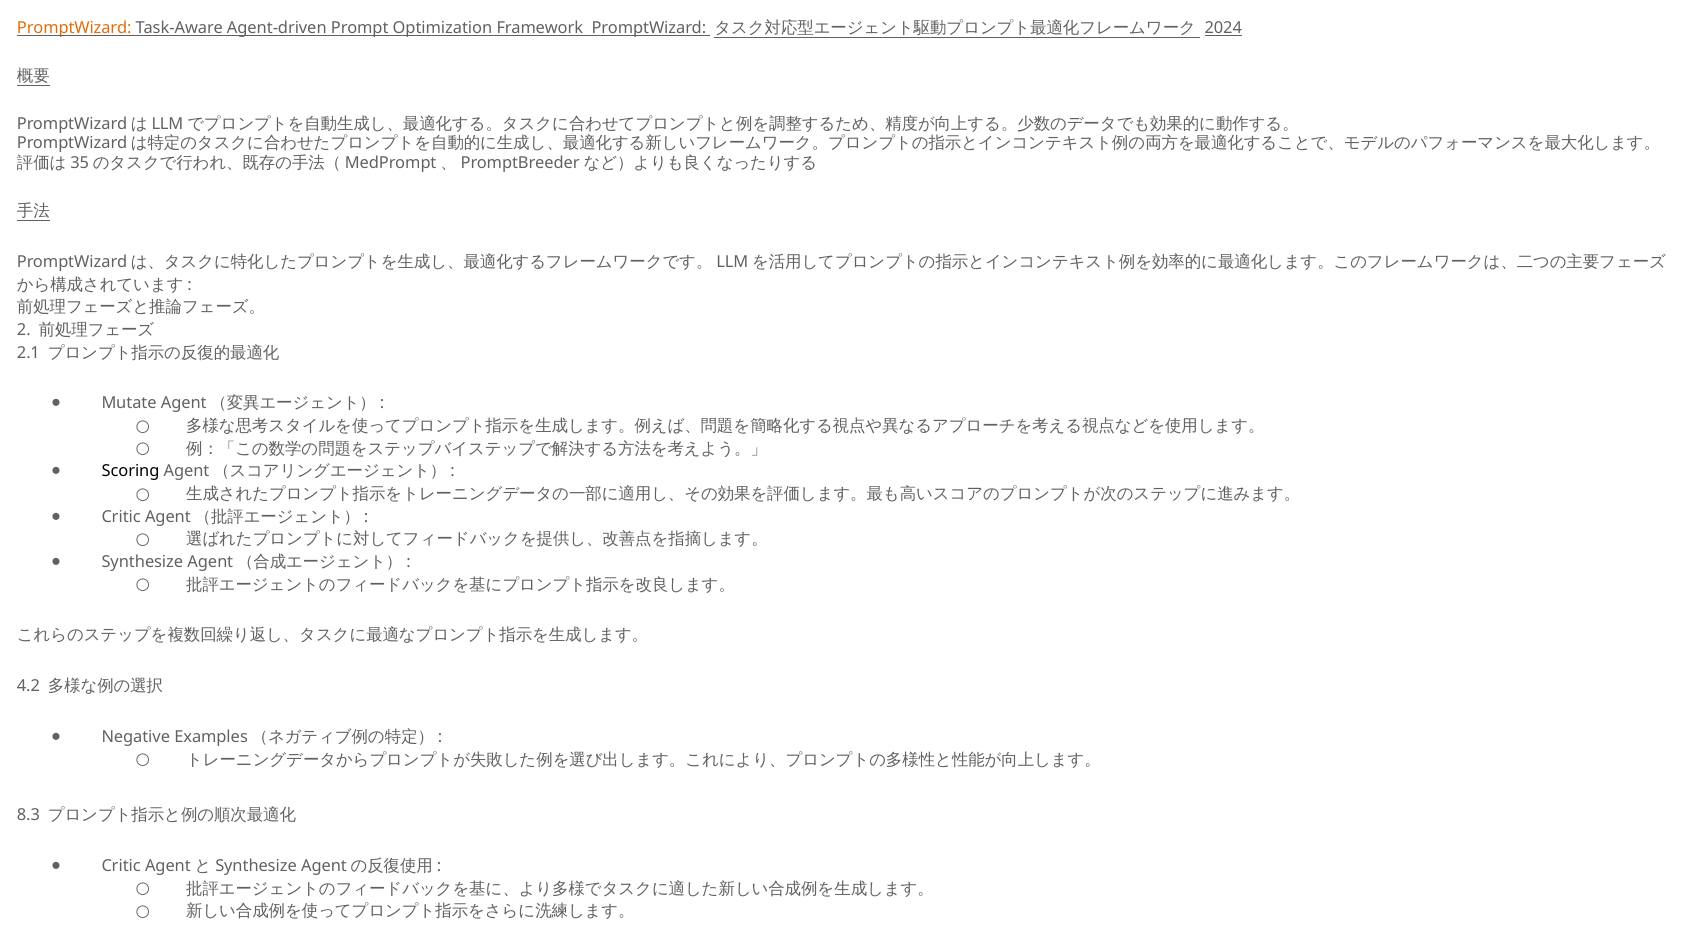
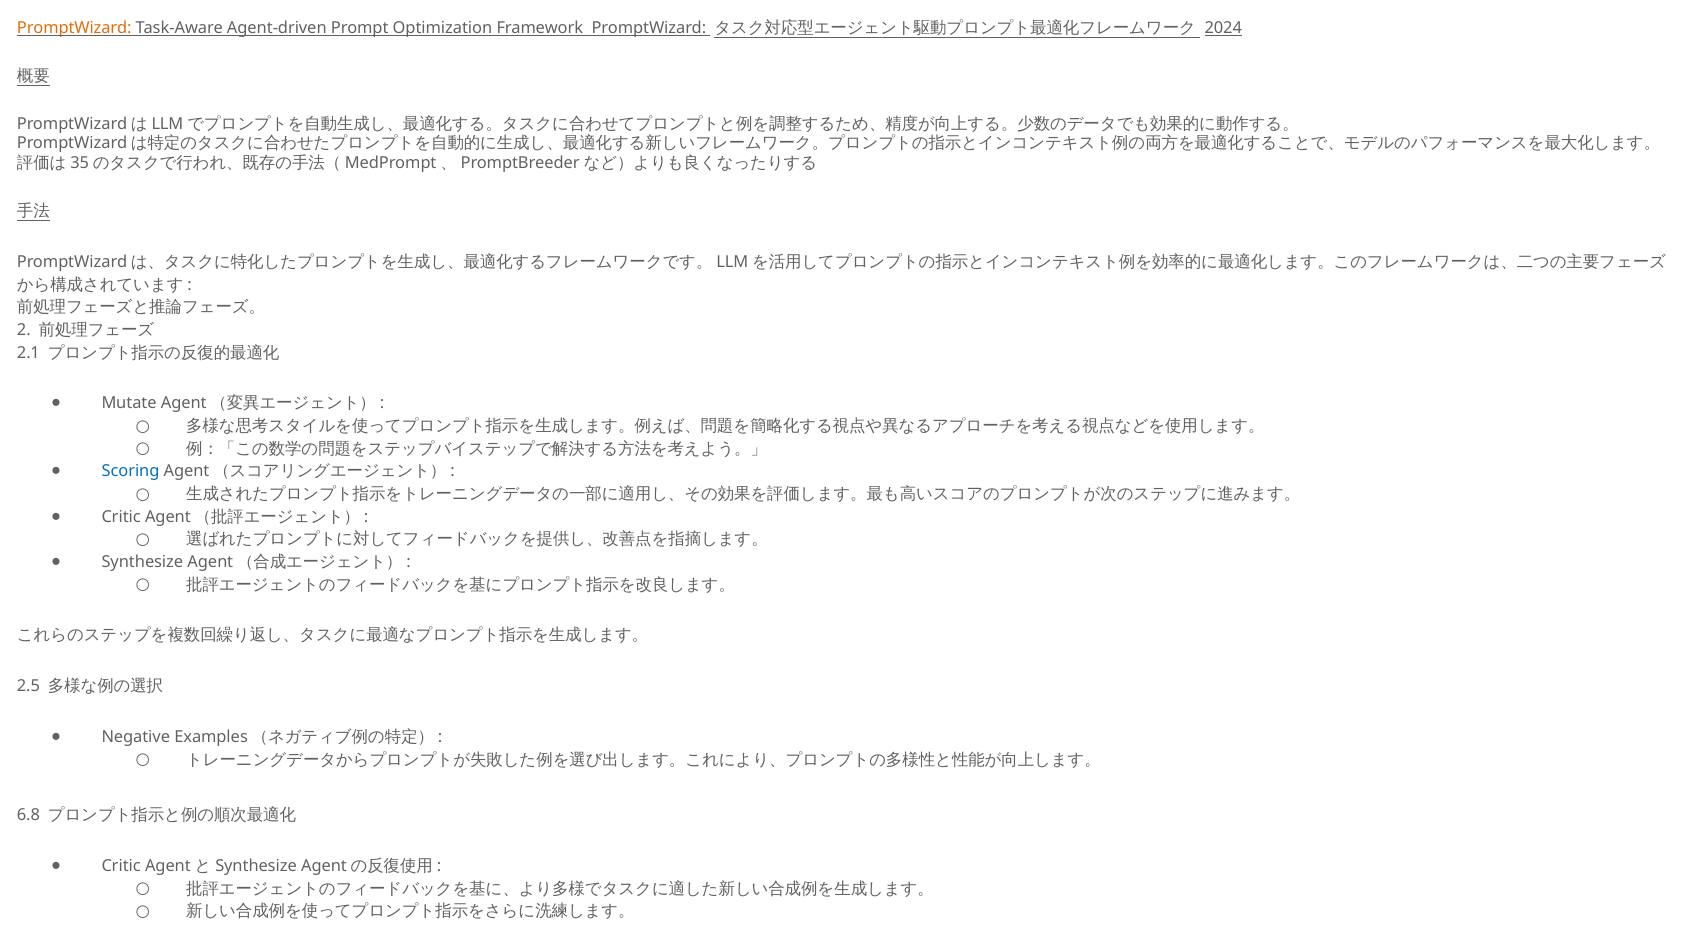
Scoring colour: black -> blue
4.2 at (28, 687): 4.2 -> 2.5
8.3: 8.3 -> 6.8
